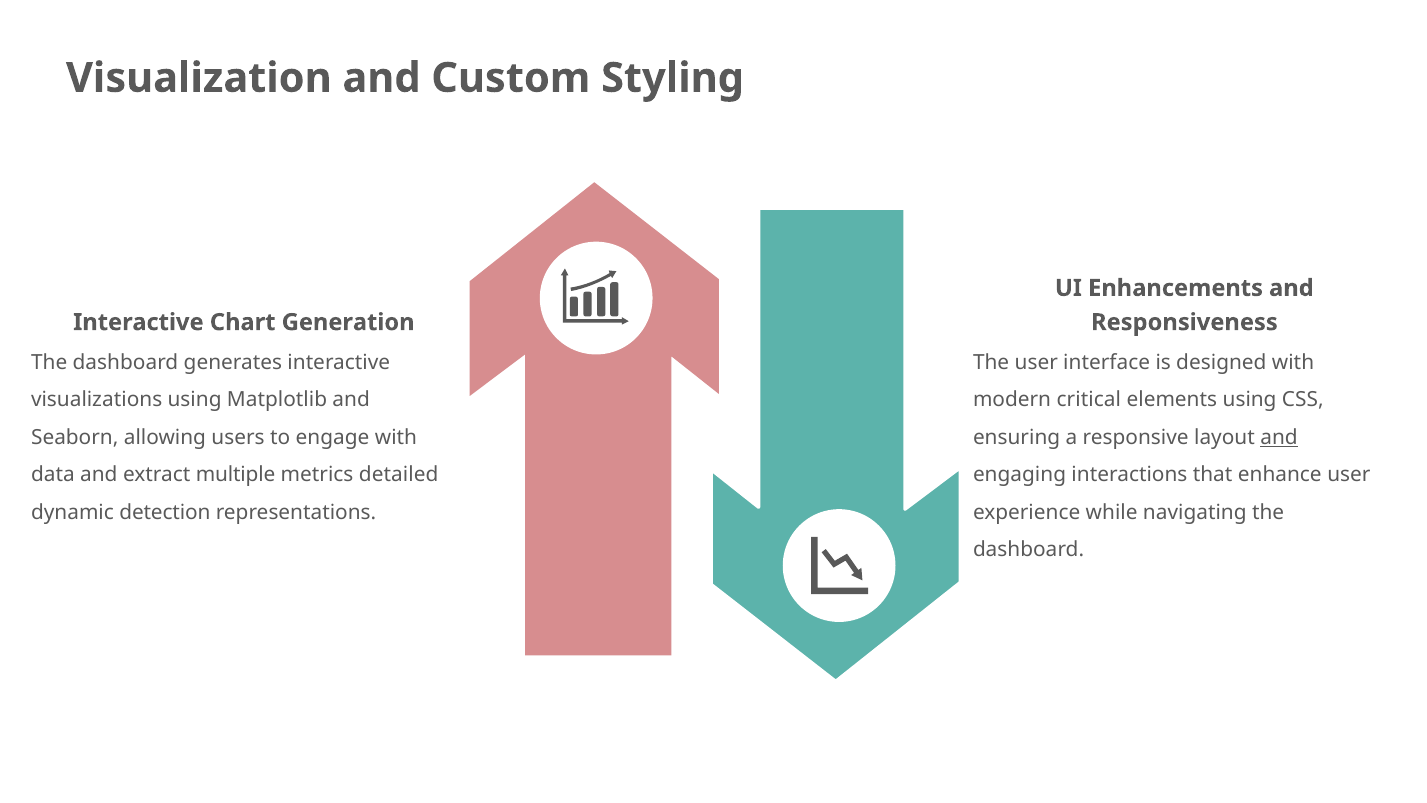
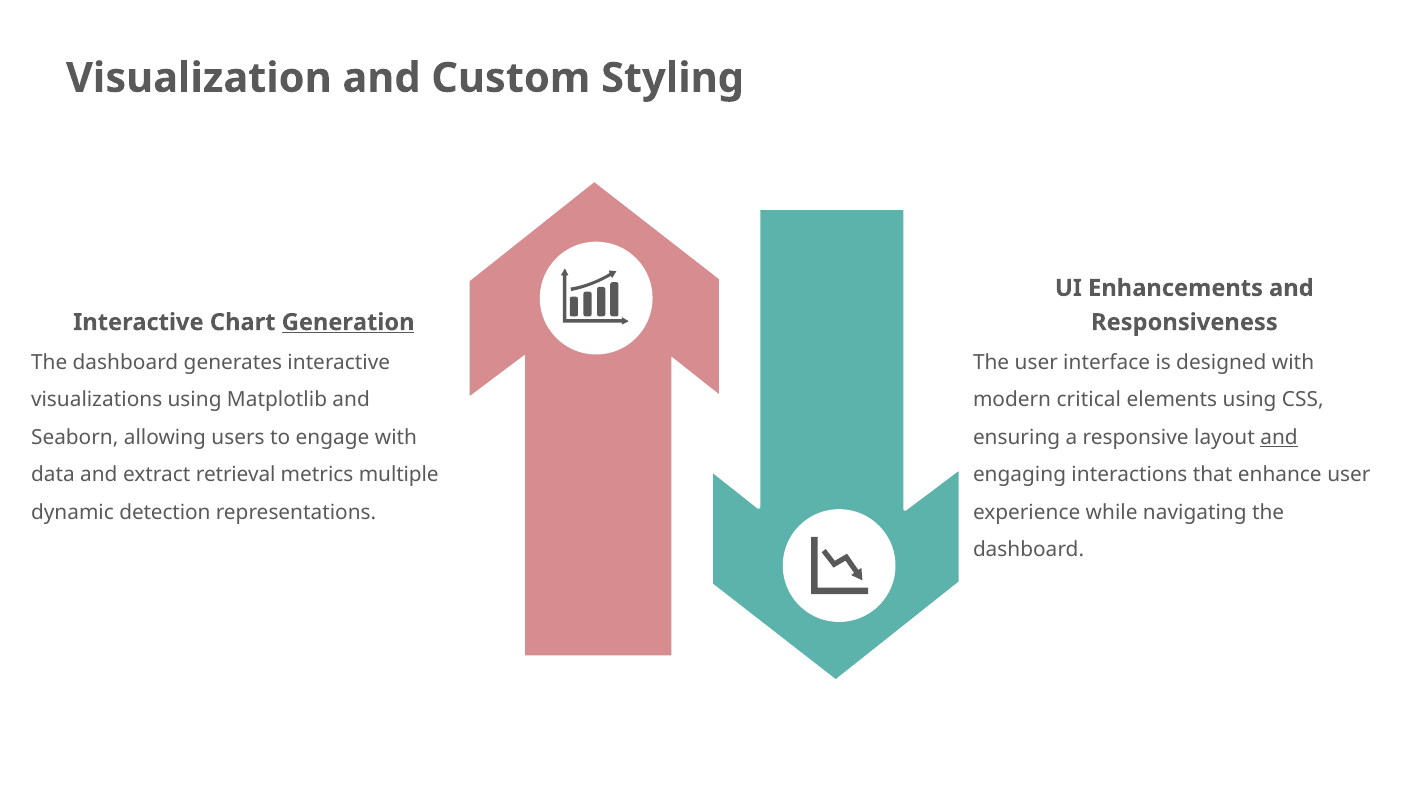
Generation underline: none -> present
multiple: multiple -> retrieval
detailed: detailed -> multiple
